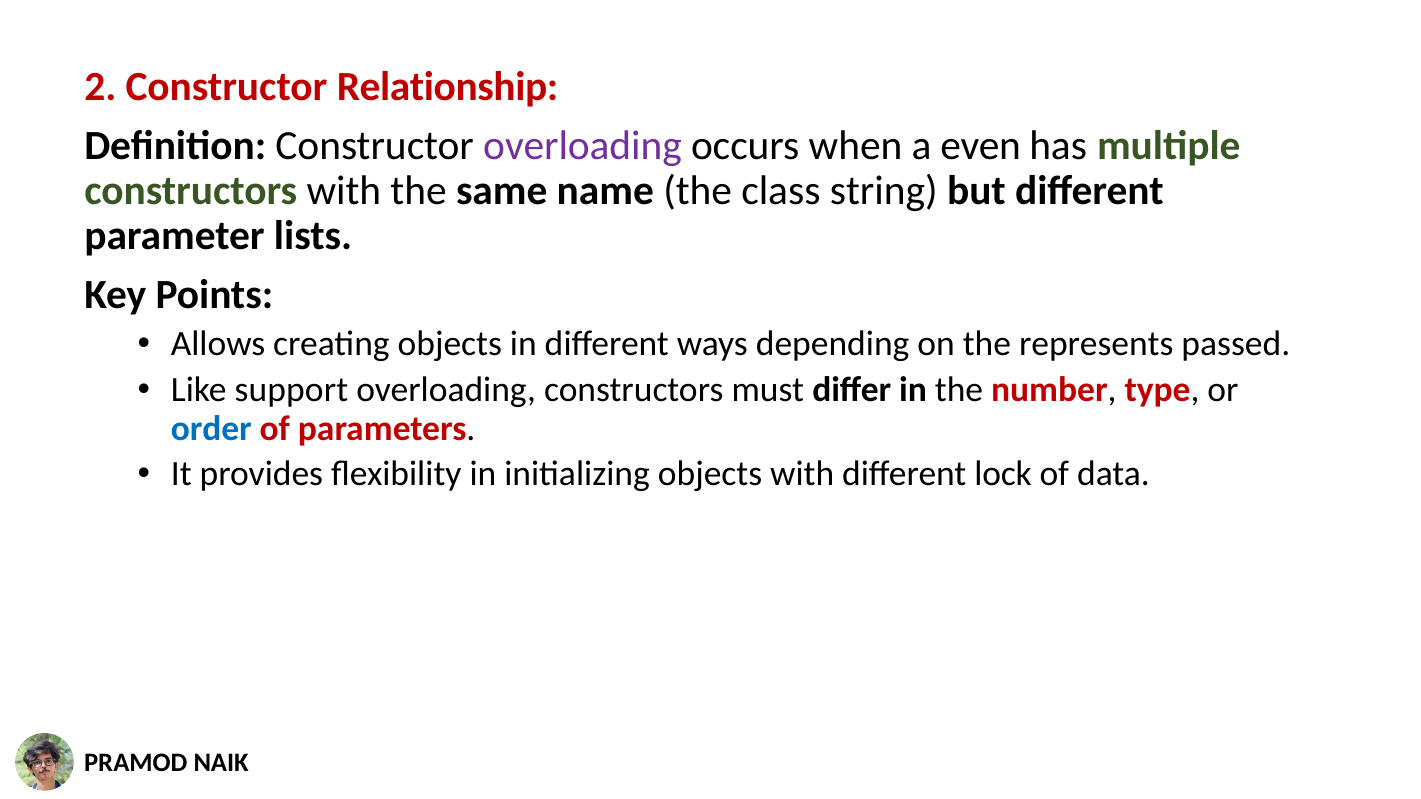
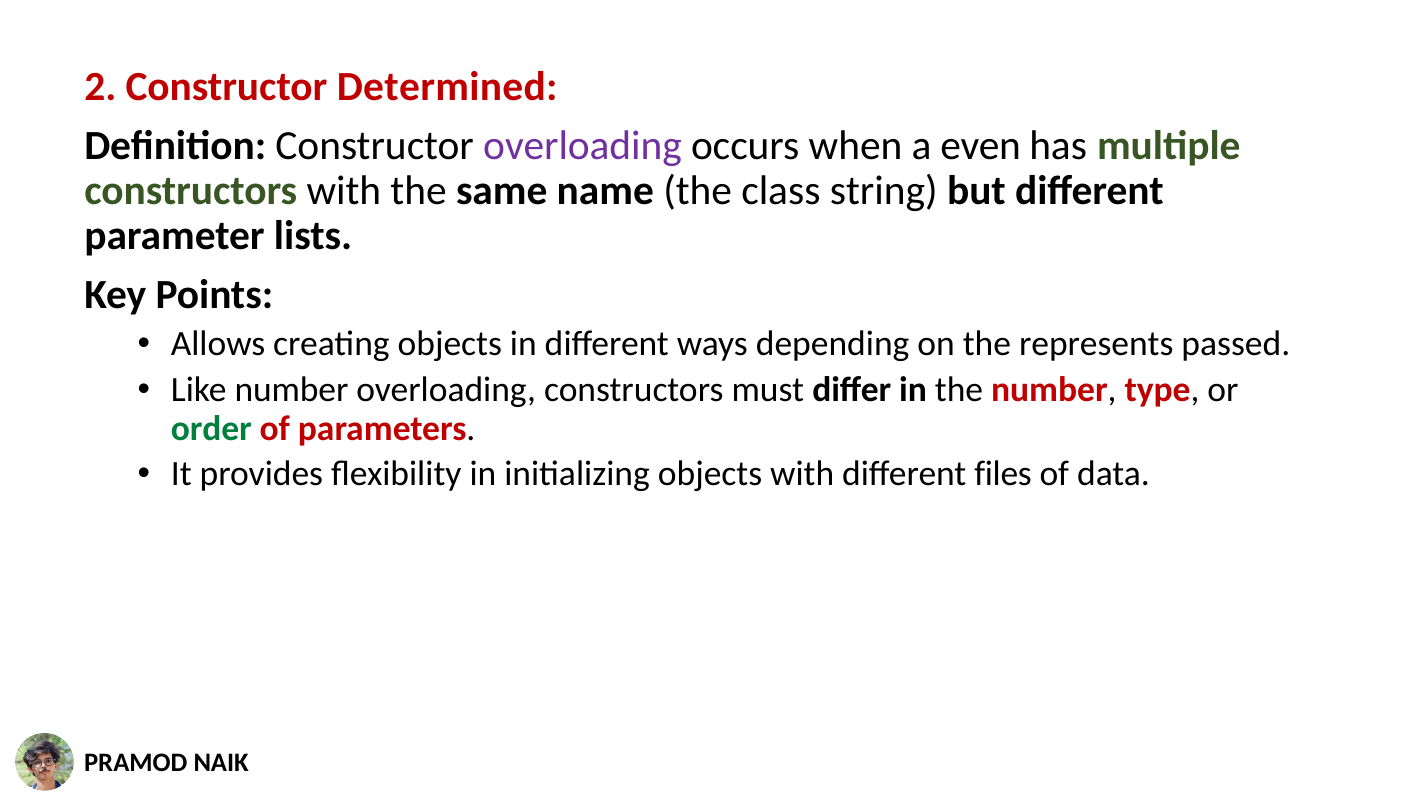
Relationship: Relationship -> Determined
Like support: support -> number
order colour: blue -> green
lock: lock -> files
